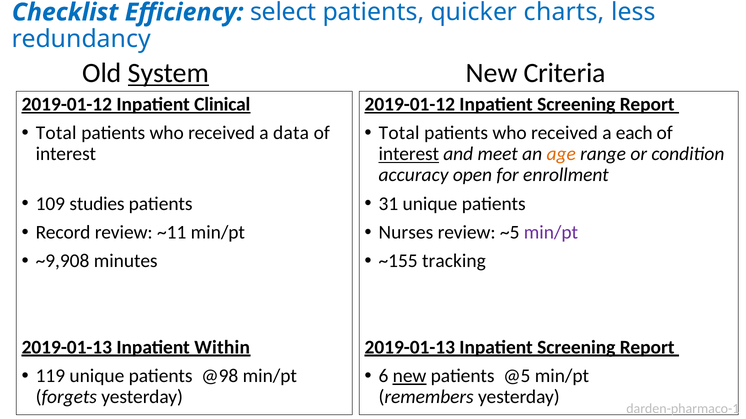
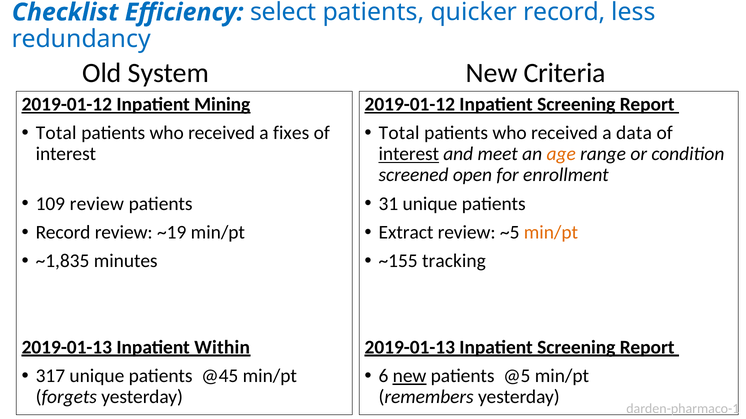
quicker charts: charts -> record
System underline: present -> none
Clinical: Clinical -> Mining
data: data -> fixes
each: each -> data
accuracy: accuracy -> screened
109 studies: studies -> review
~11: ~11 -> ~19
Nurses: Nurses -> Extract
min/pt at (551, 233) colour: purple -> orange
~9,908: ~9,908 -> ~1,835
119: 119 -> 317
@98: @98 -> @45
